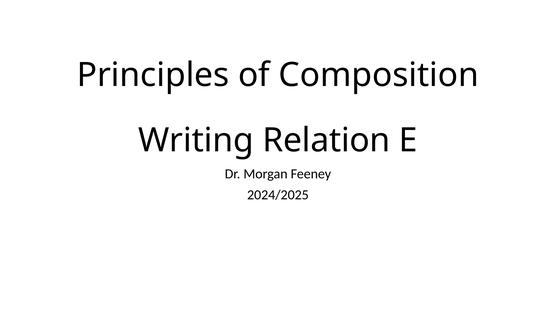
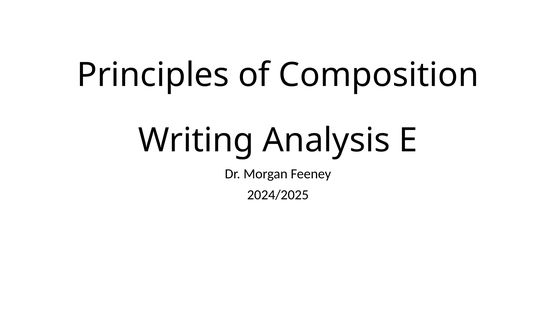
Relation: Relation -> Analysis
